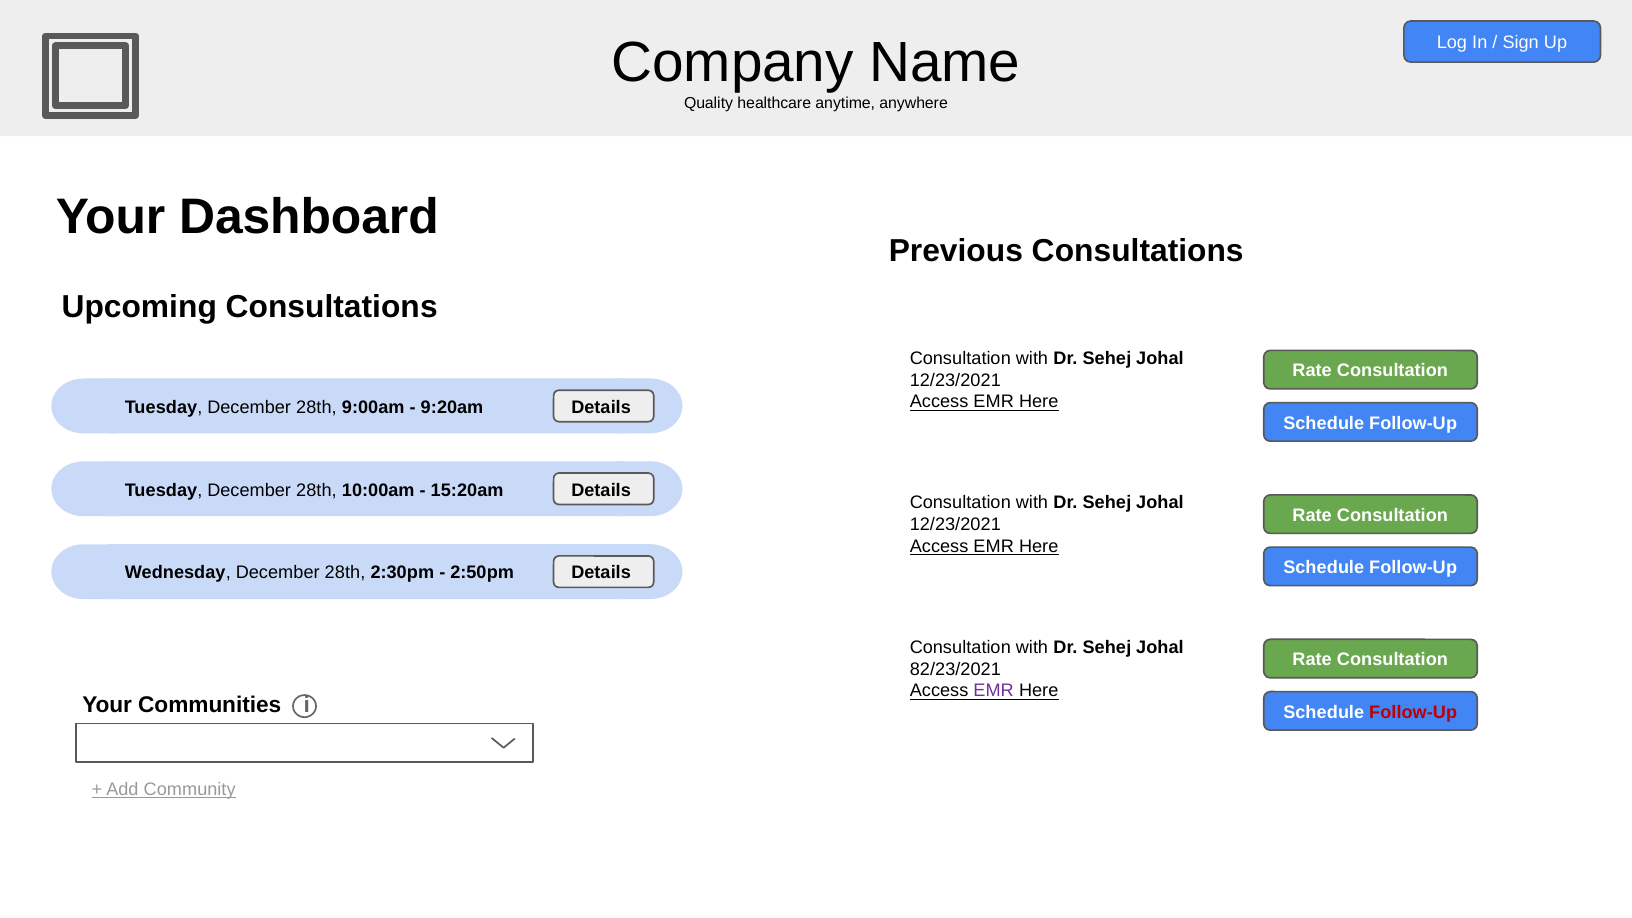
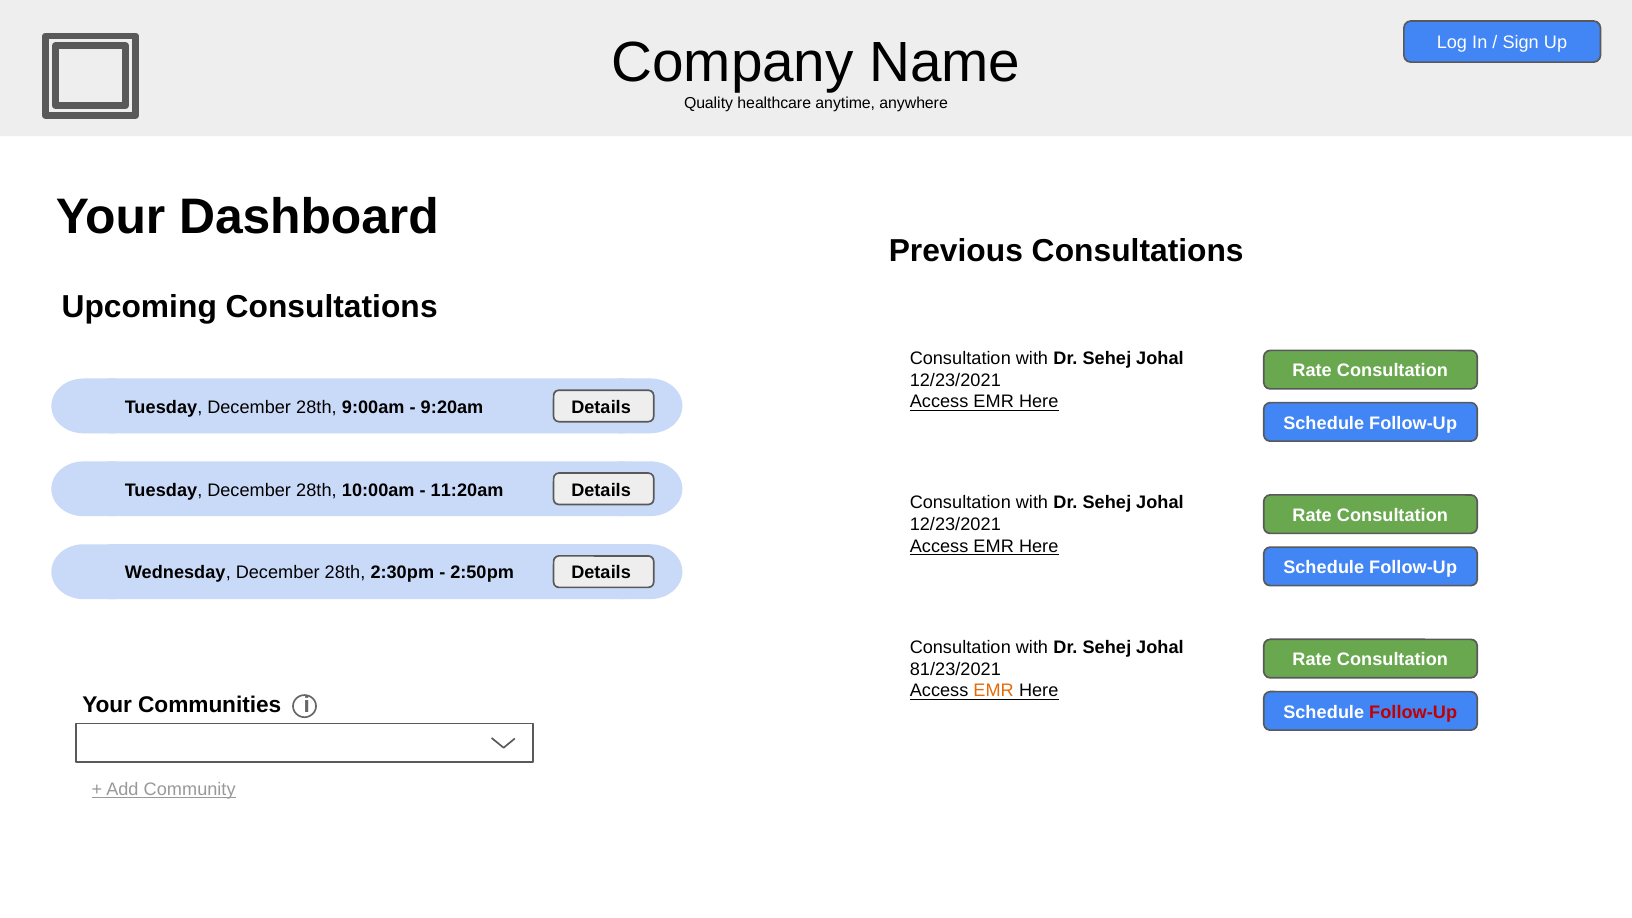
15:20am: 15:20am -> 11:20am
82/23/2021: 82/23/2021 -> 81/23/2021
EMR at (994, 691) colour: purple -> orange
